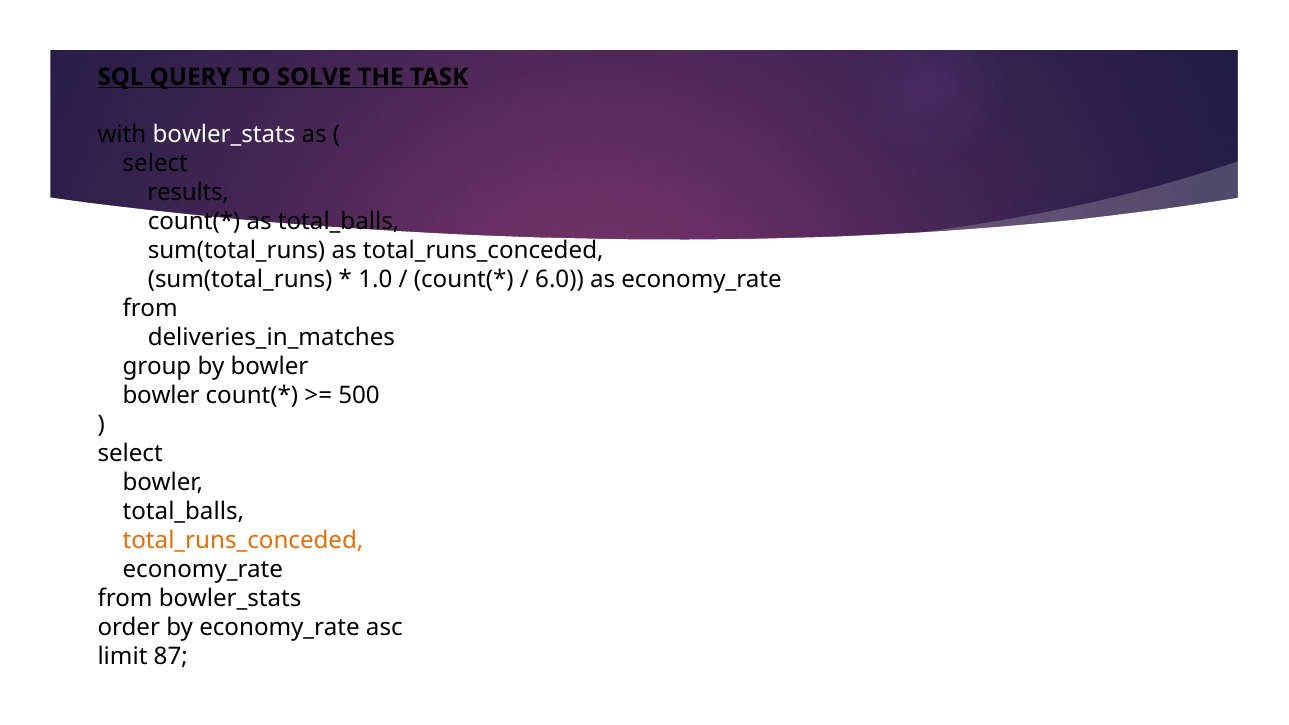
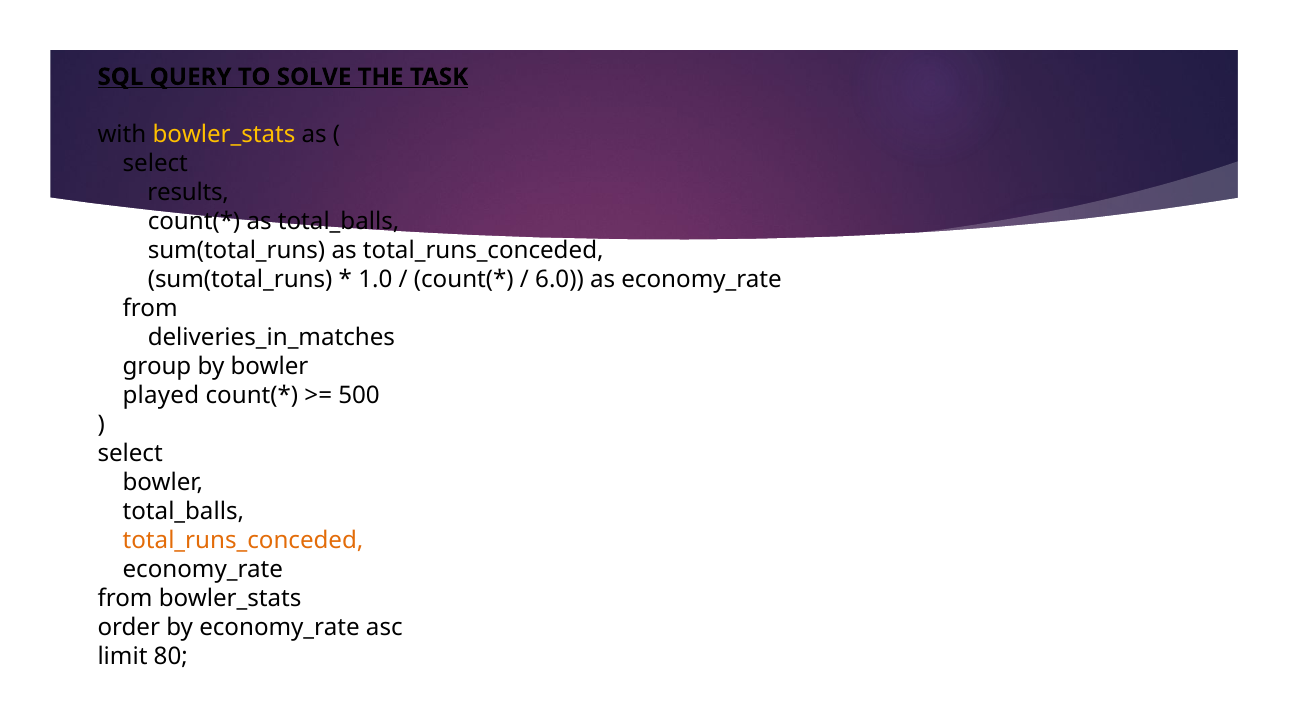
bowler_stats at (224, 135) colour: white -> yellow
bowler at (161, 396): bowler -> played
87: 87 -> 80
